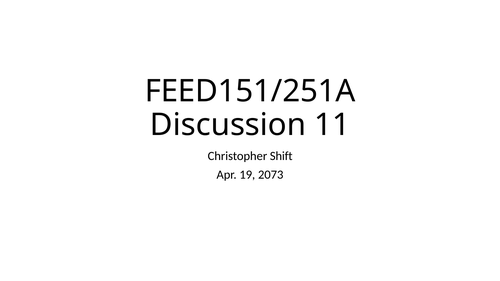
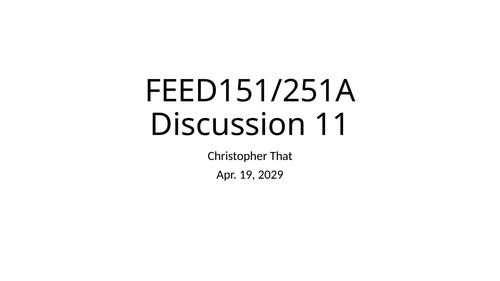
Shift: Shift -> That
2073: 2073 -> 2029
